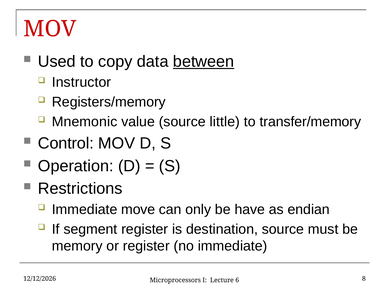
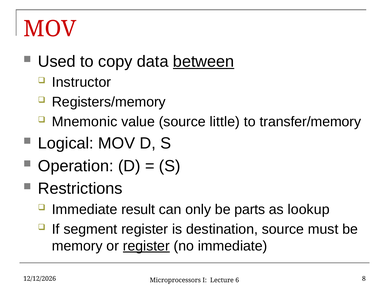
Control: Control -> Logical
move: move -> result
have: have -> parts
endian: endian -> lookup
register at (146, 246) underline: none -> present
